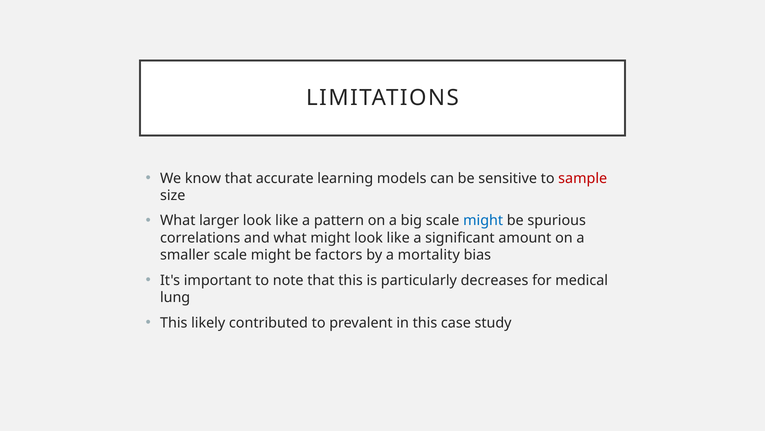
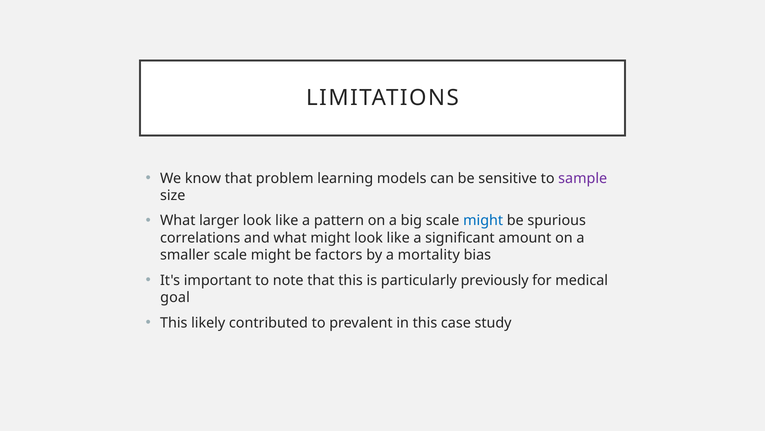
accurate: accurate -> problem
sample colour: red -> purple
decreases: decreases -> previously
lung: lung -> goal
